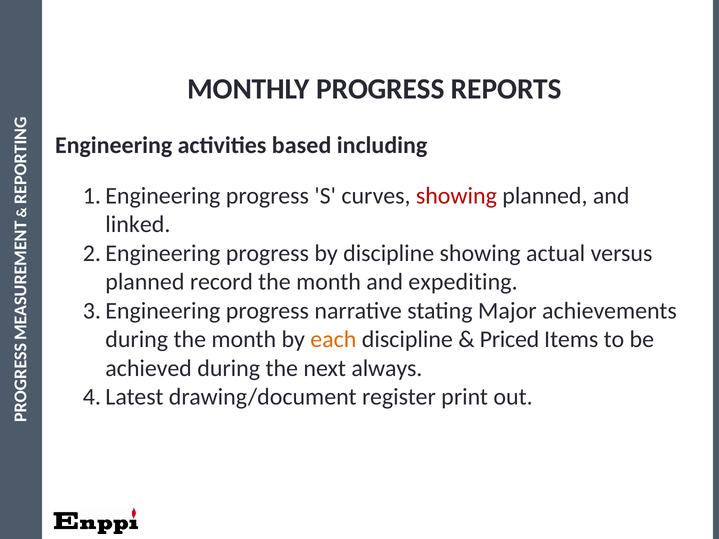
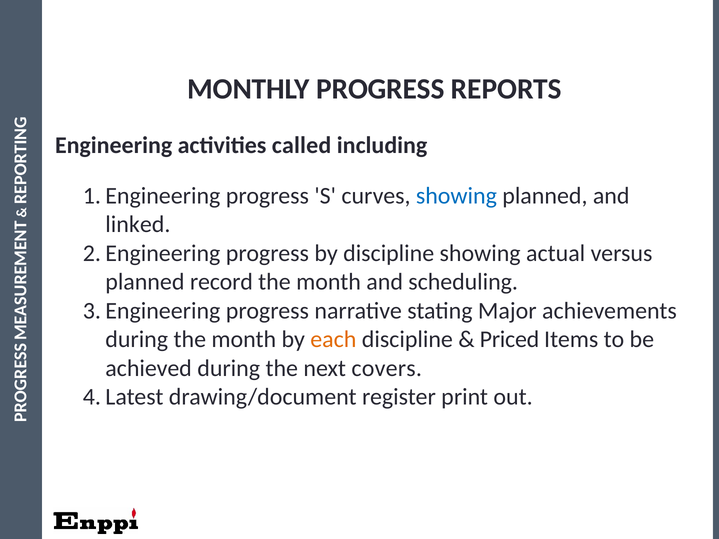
based: based -> called
showing at (456, 196) colour: red -> blue
expediting: expediting -> scheduling
always: always -> covers
